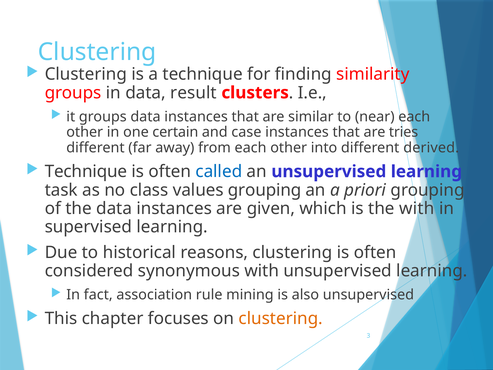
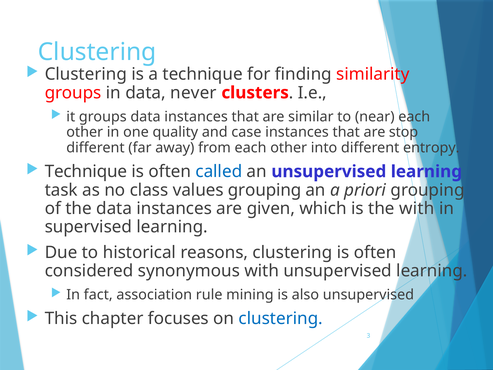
result: result -> never
certain: certain -> quality
tries: tries -> stop
derived: derived -> entropy
clustering at (281, 318) colour: orange -> blue
